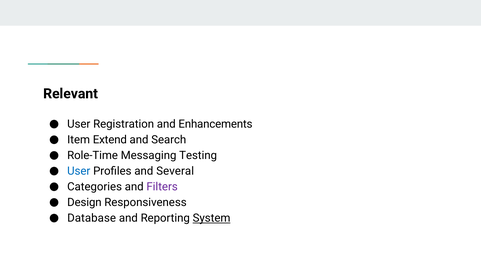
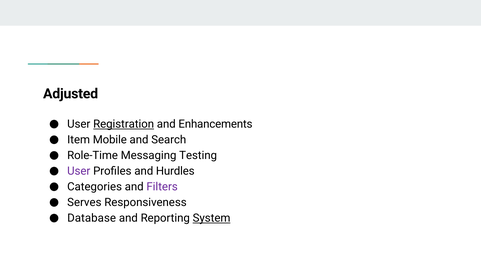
Relevant: Relevant -> Adjusted
Registration underline: none -> present
Extend: Extend -> Mobile
User at (79, 171) colour: blue -> purple
Several: Several -> Hurdles
Design: Design -> Serves
